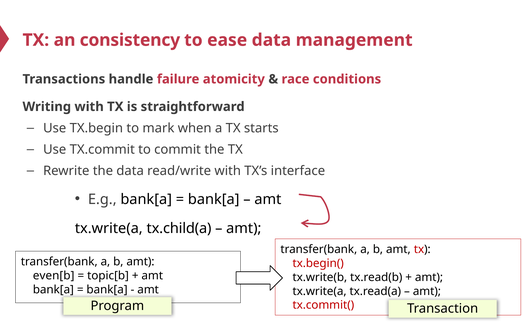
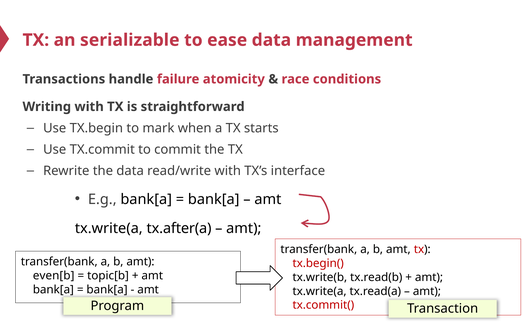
consistency: consistency -> serializable
tx.child(a: tx.child(a -> tx.after(a
